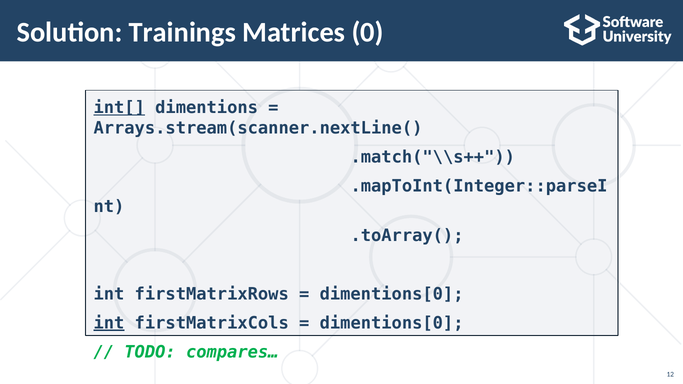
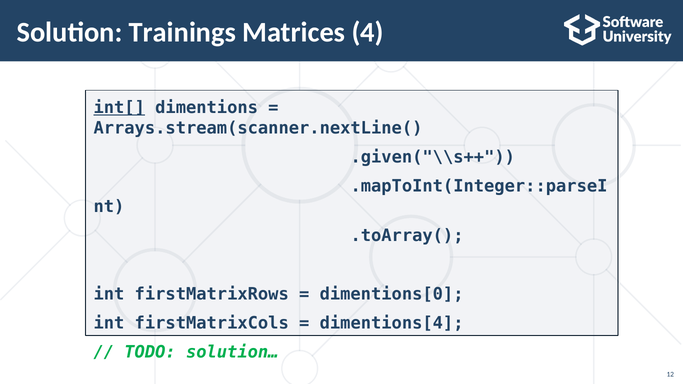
0: 0 -> 4
.match("\\s++: .match("\\s++ -> .given("\\s++
int at (109, 323) underline: present -> none
dimentions[0 at (392, 323): dimentions[0 -> dimentions[4
compares…: compares… -> solution…
